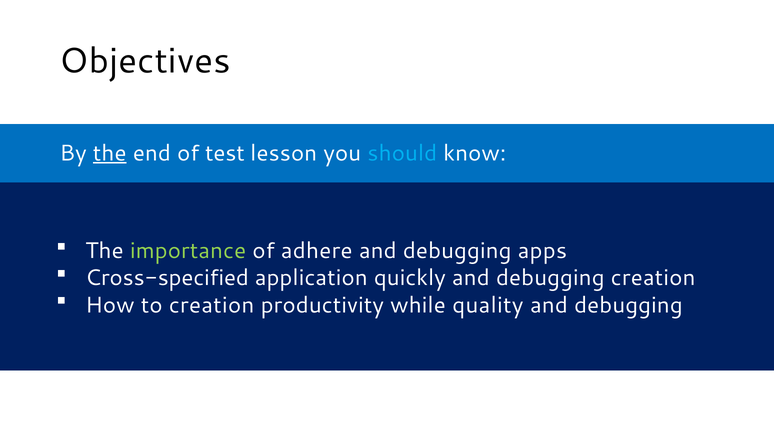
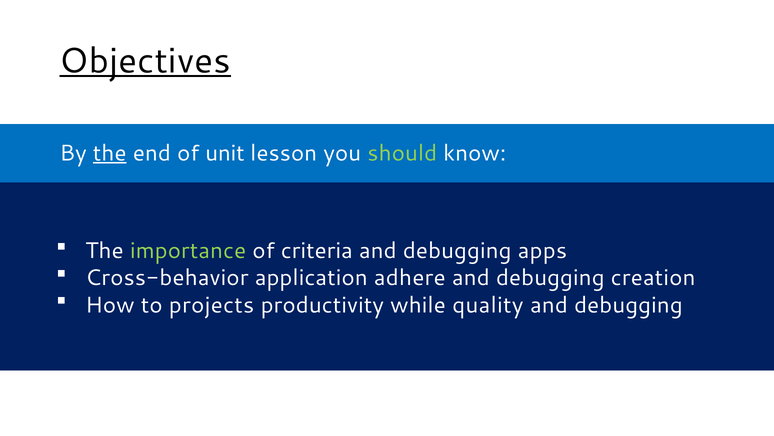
Objectives underline: none -> present
test: test -> unit
should colour: light blue -> light green
adhere: adhere -> criteria
Cross-specified: Cross-specified -> Cross-behavior
quickly: quickly -> adhere
to creation: creation -> projects
